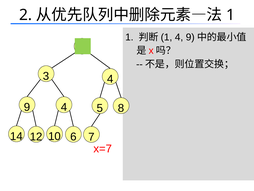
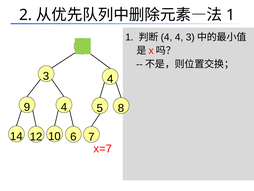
1 at (166, 37): 1 -> 4
9 at (190, 37): 9 -> 3
